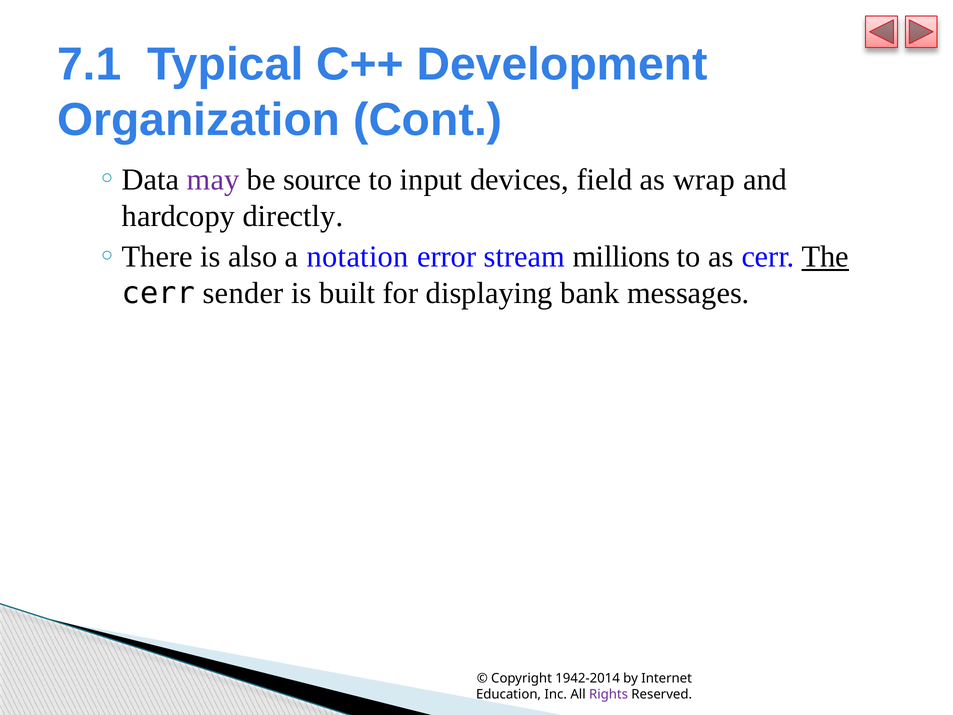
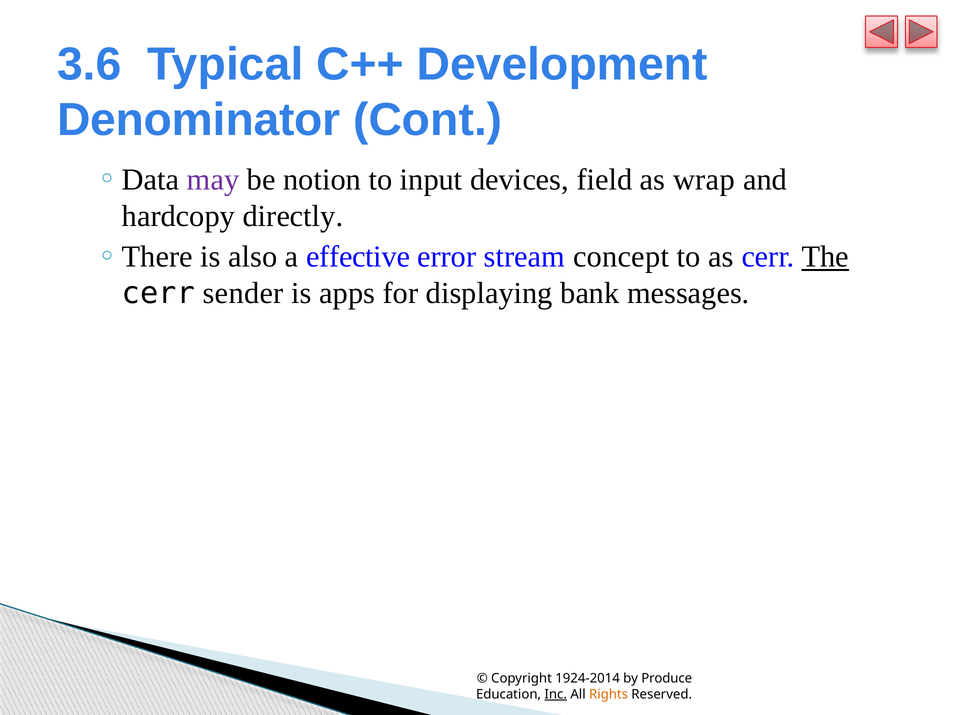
7.1: 7.1 -> 3.6
Organization: Organization -> Denominator
source: source -> notion
notation: notation -> effective
millions: millions -> concept
built: built -> apps
1942-2014: 1942-2014 -> 1924-2014
Internet: Internet -> Produce
Inc underline: none -> present
Rights colour: purple -> orange
